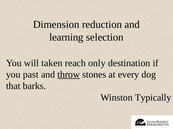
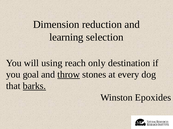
taken: taken -> using
past: past -> goal
barks underline: none -> present
Typically: Typically -> Epoxides
